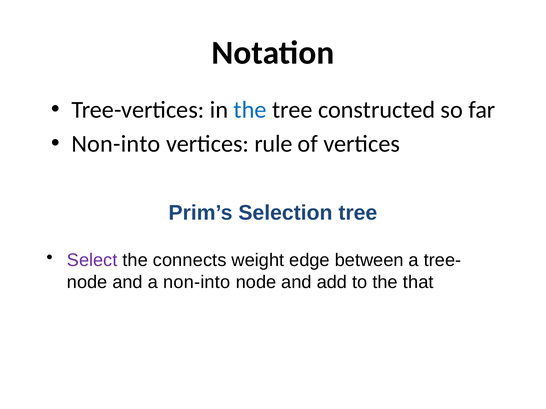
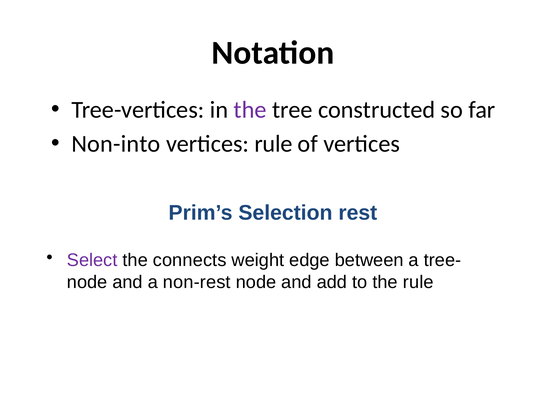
the at (250, 110) colour: blue -> purple
Selection tree: tree -> rest
a non-into: non-into -> non-rest
the that: that -> rule
